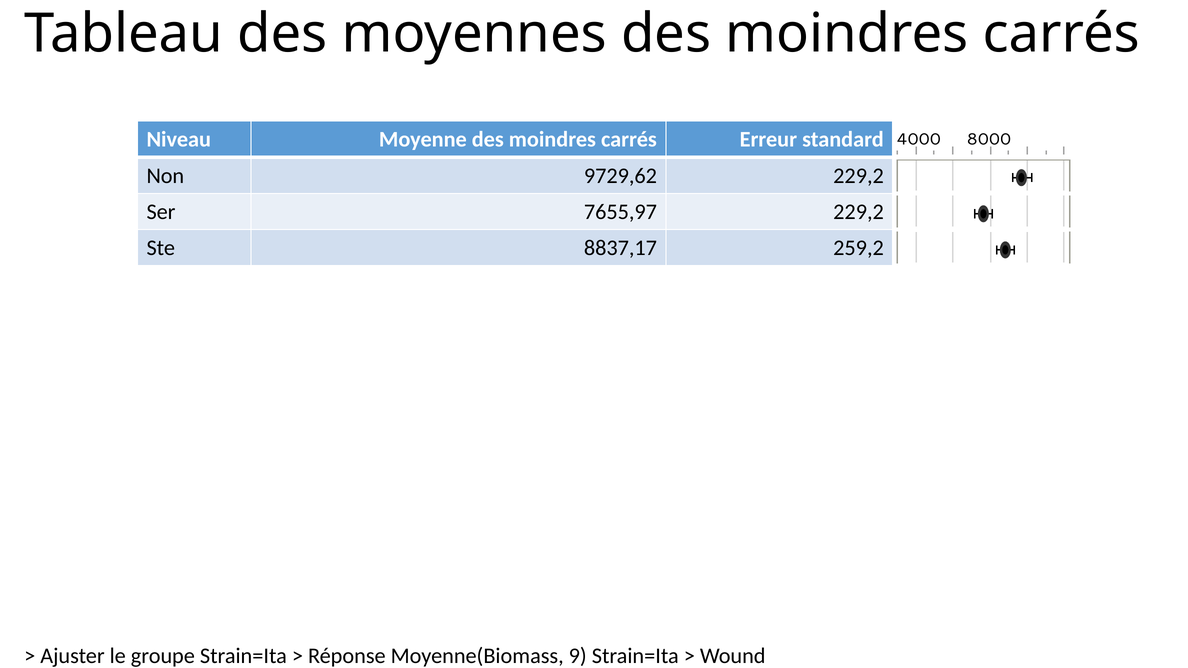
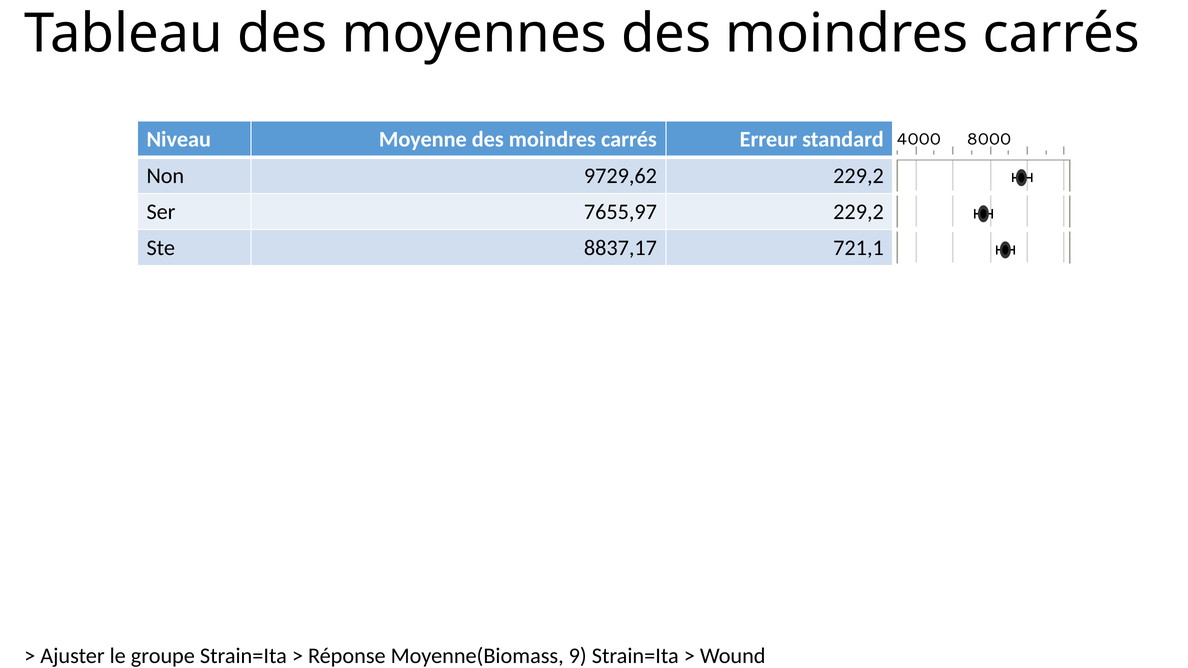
259,2: 259,2 -> 721,1
